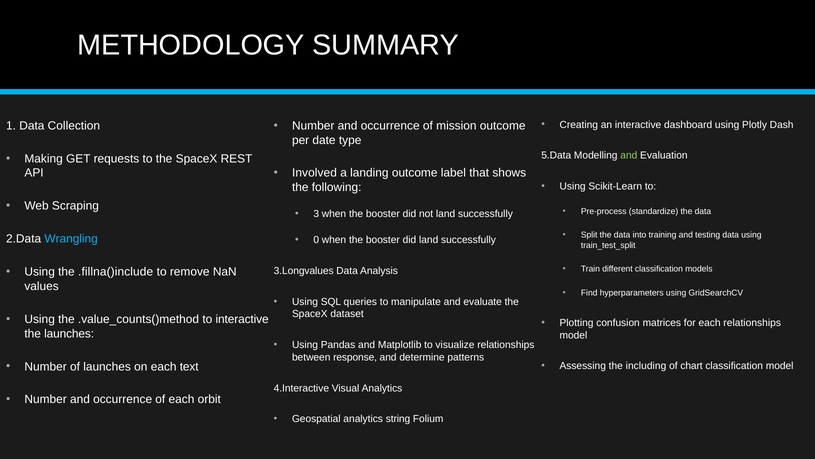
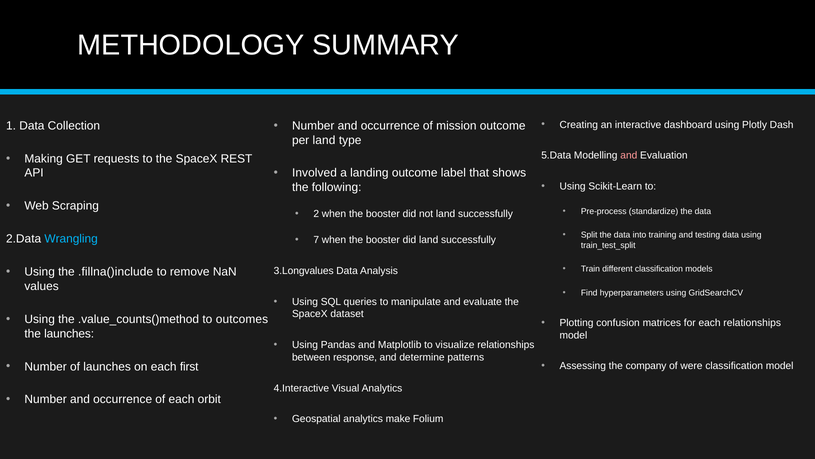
per date: date -> land
and at (629, 155) colour: light green -> pink
3: 3 -> 2
0: 0 -> 7
to interactive: interactive -> outcomes
text: text -> first
including: including -> company
chart: chart -> were
string: string -> make
